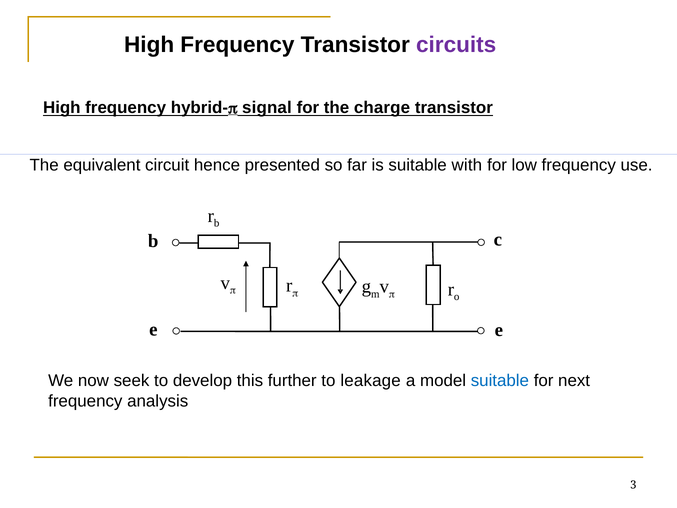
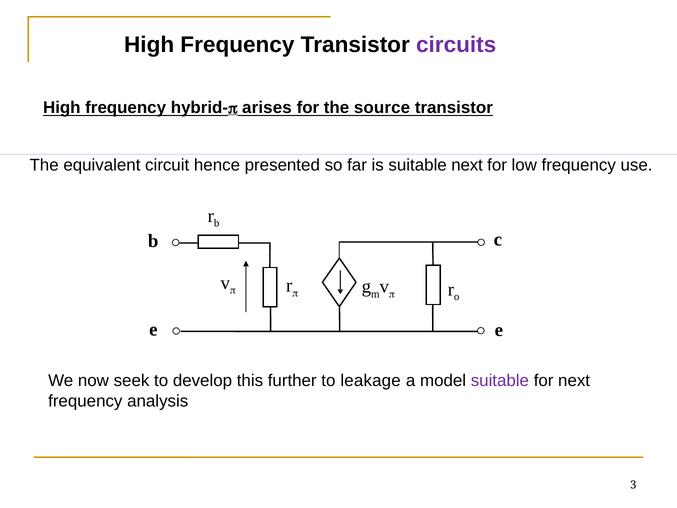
signal: signal -> arises
charge: charge -> source
suitable with: with -> next
suitable at (500, 381) colour: blue -> purple
